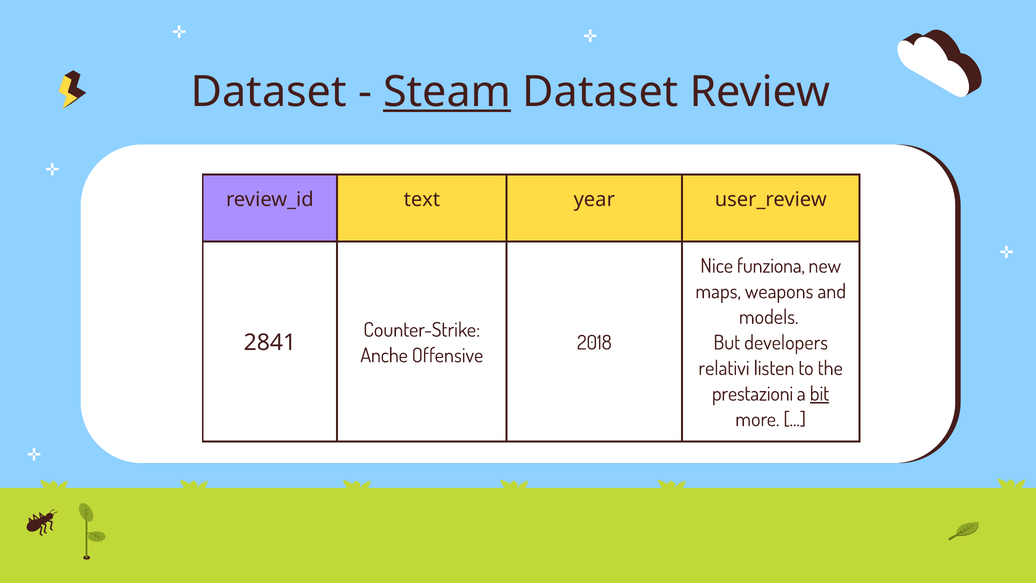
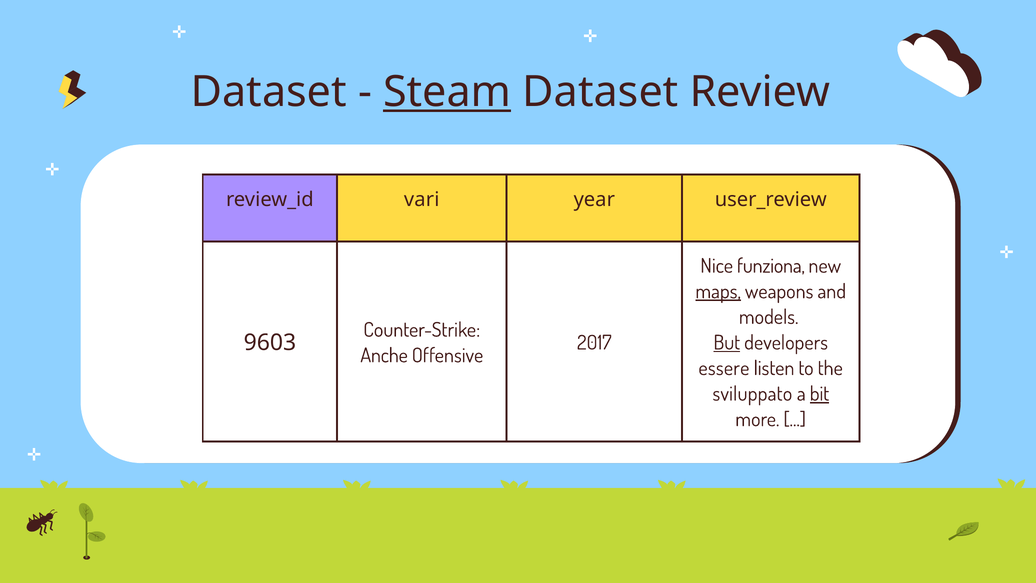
text: text -> vari
maps underline: none -> present
2018: 2018 -> 2017
But underline: none -> present
2841: 2841 -> 9603
relativi: relativi -> essere
prestazioni: prestazioni -> sviluppato
